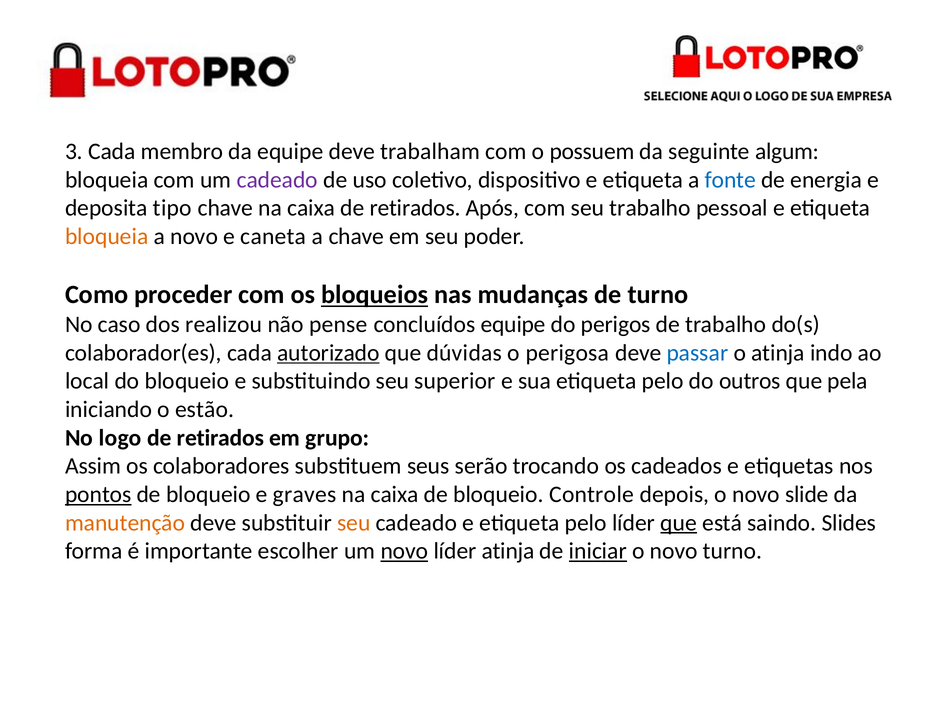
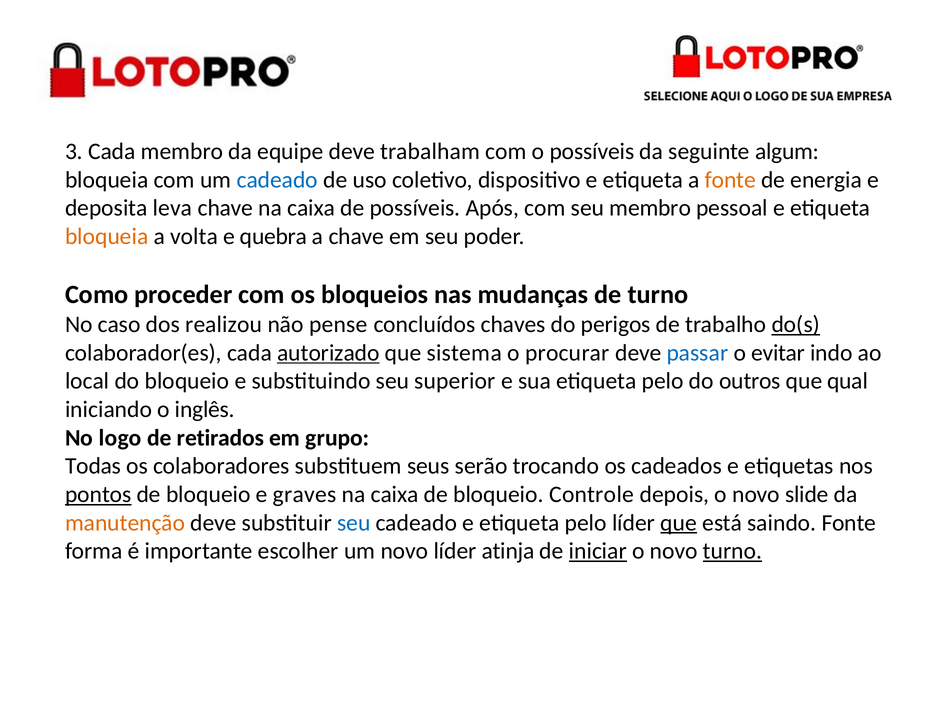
o possuem: possuem -> possíveis
cadeado at (277, 180) colour: purple -> blue
fonte at (730, 180) colour: blue -> orange
tipo: tipo -> leva
caixa de retirados: retirados -> possíveis
seu trabalho: trabalho -> membro
a novo: novo -> volta
caneta: caneta -> quebra
bloqueios underline: present -> none
concluídos equipe: equipe -> chaves
do(s underline: none -> present
dúvidas: dúvidas -> sistema
perigosa: perigosa -> procurar
o atinja: atinja -> evitar
pela: pela -> qual
estão: estão -> inglês
Assim: Assim -> Todas
seu at (354, 523) colour: orange -> blue
saindo Slides: Slides -> Fonte
novo at (404, 551) underline: present -> none
turno at (733, 551) underline: none -> present
